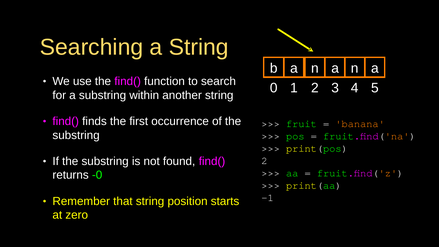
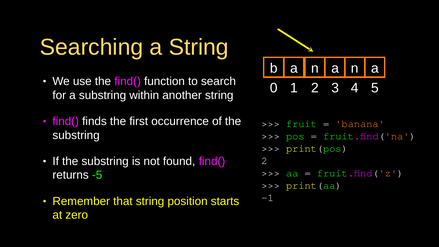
-0: -0 -> -5
